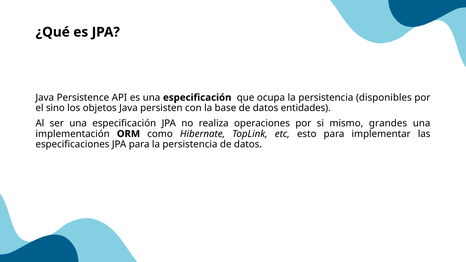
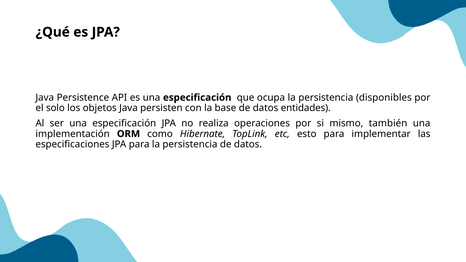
sino: sino -> solo
grandes: grandes -> también
